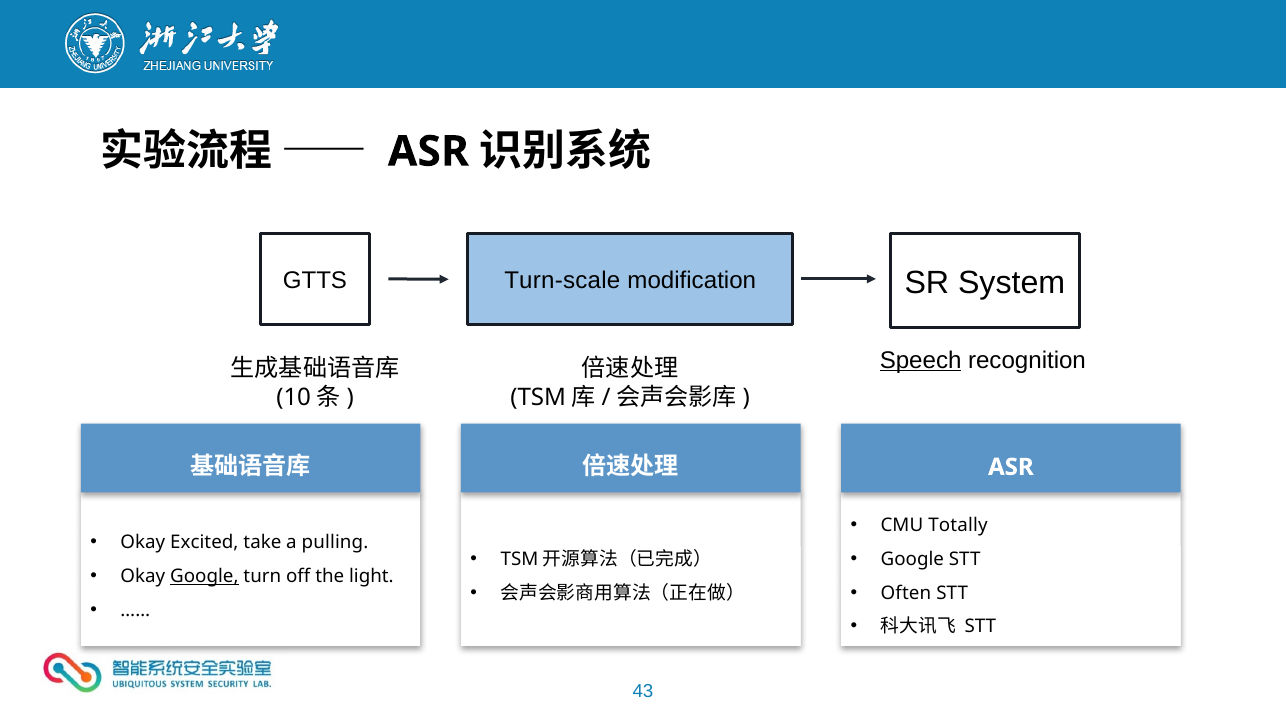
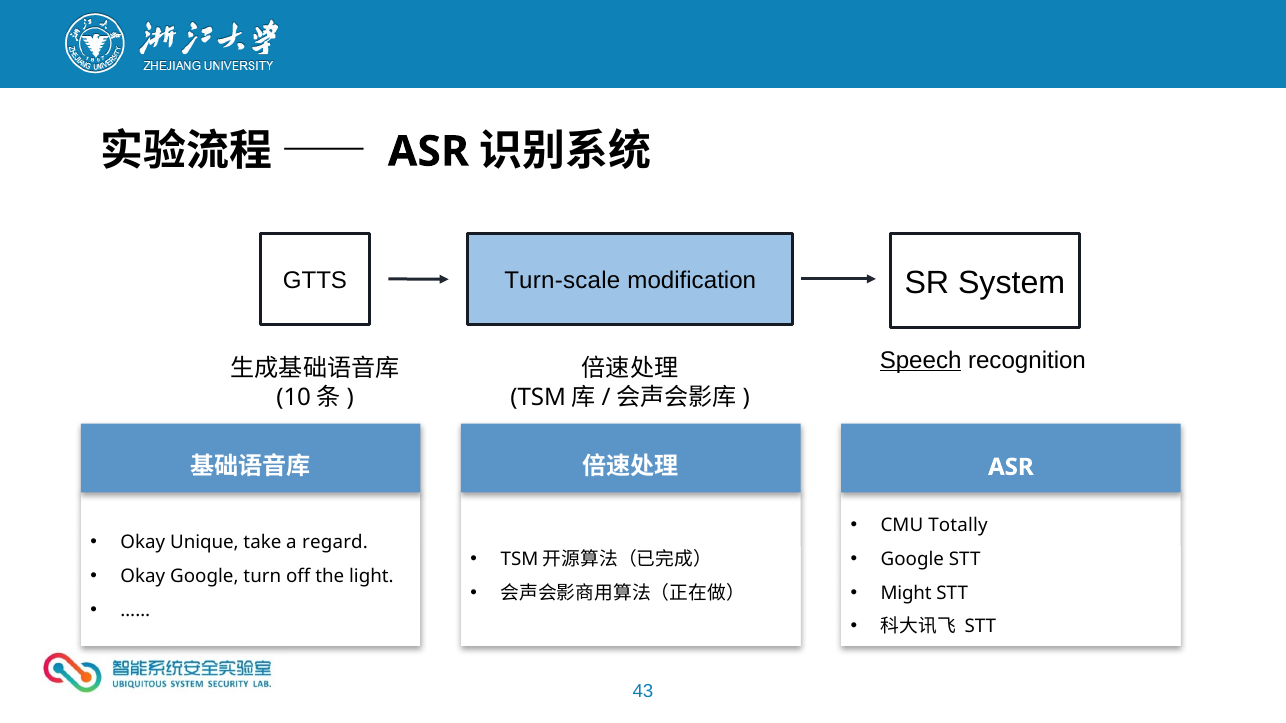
Excited: Excited -> Unique
pulling: pulling -> regard
Google at (204, 576) underline: present -> none
Often: Often -> Might
